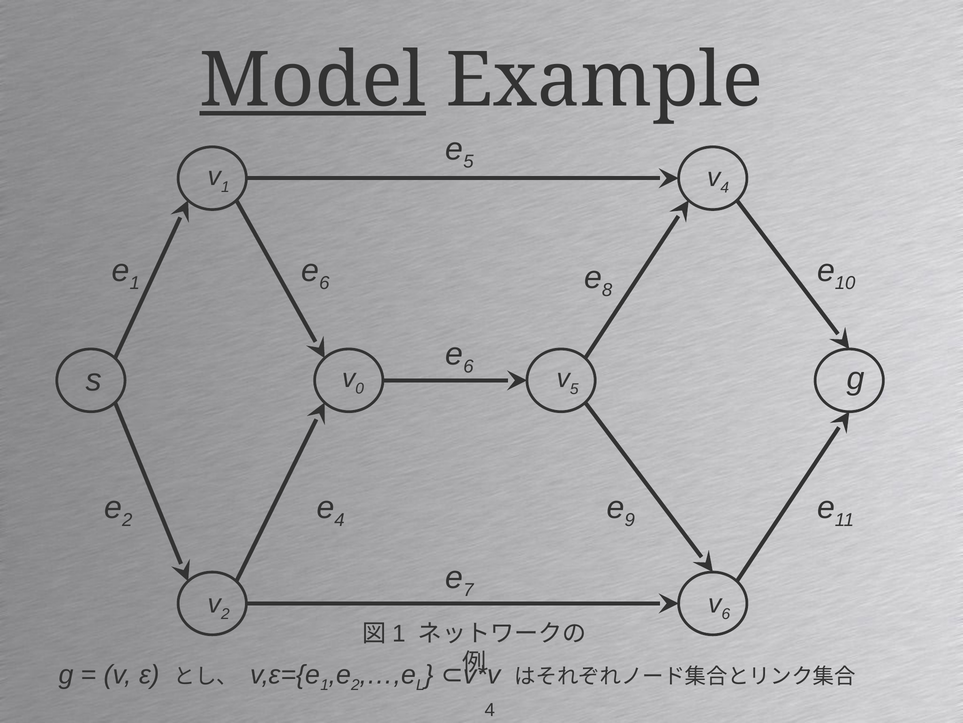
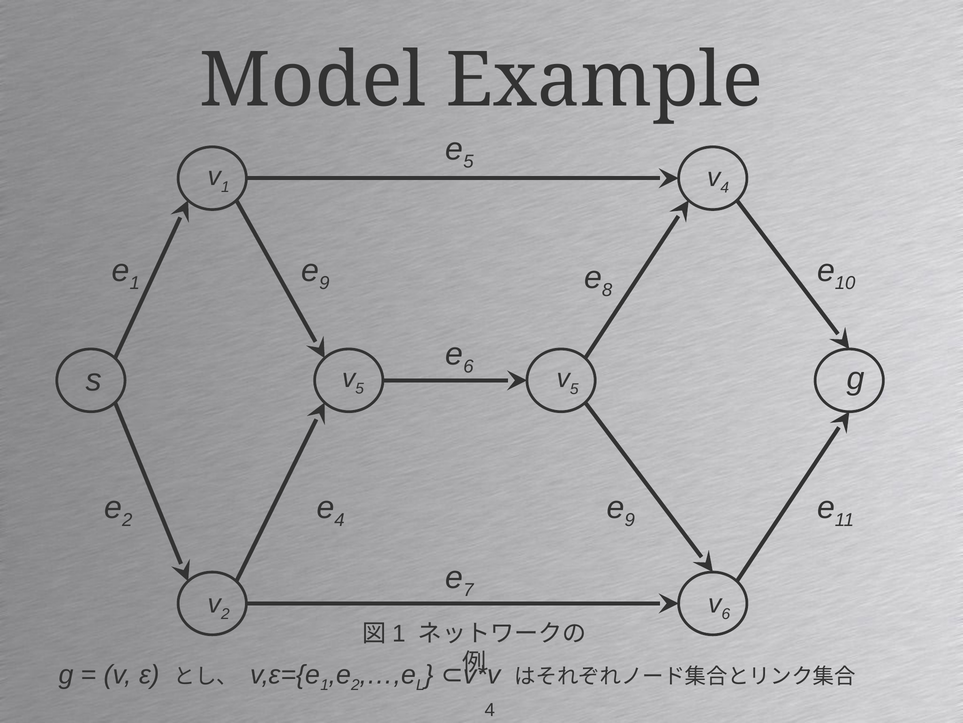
Model underline: present -> none
6 at (324, 283): 6 -> 9
0 at (360, 388): 0 -> 5
